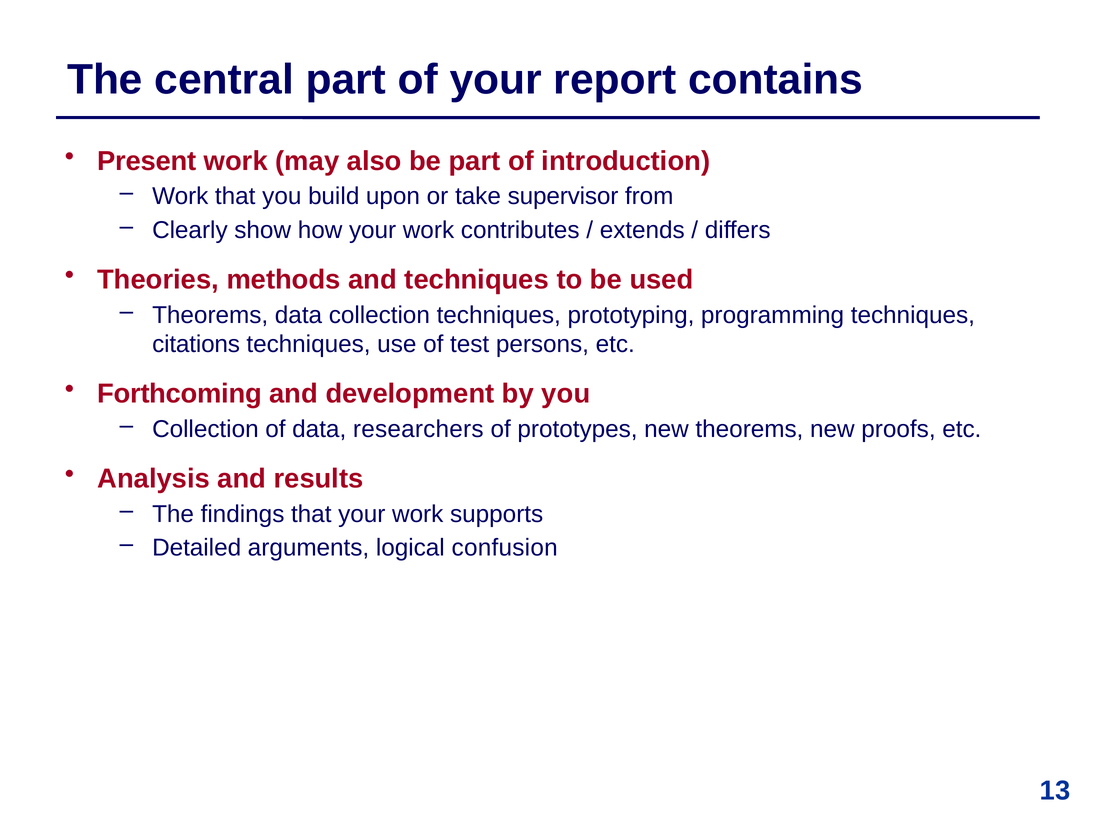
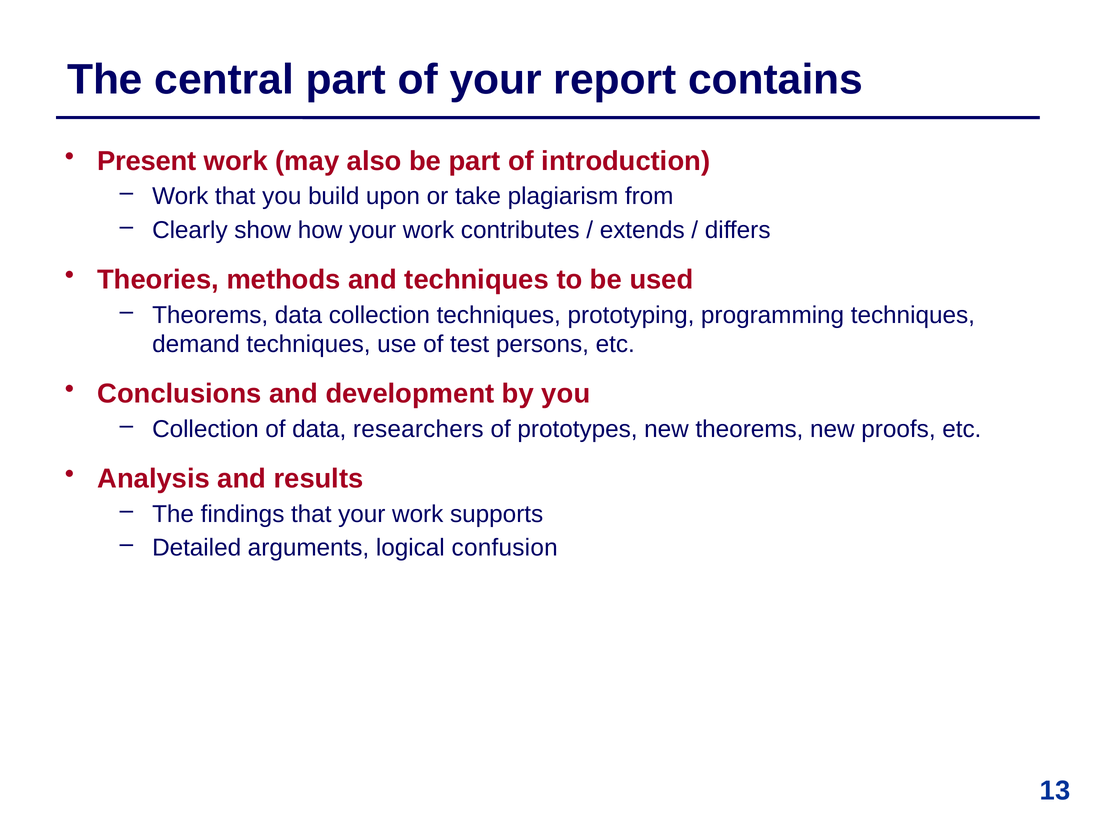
supervisor: supervisor -> plagiarism
citations: citations -> demand
Forthcoming: Forthcoming -> Conclusions
